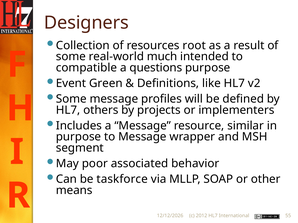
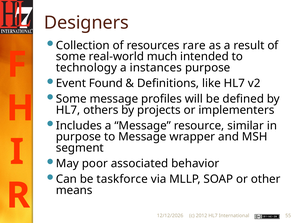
root: root -> rare
compatible: compatible -> technology
questions: questions -> instances
Green: Green -> Found
